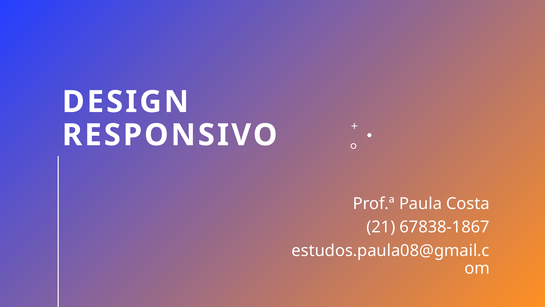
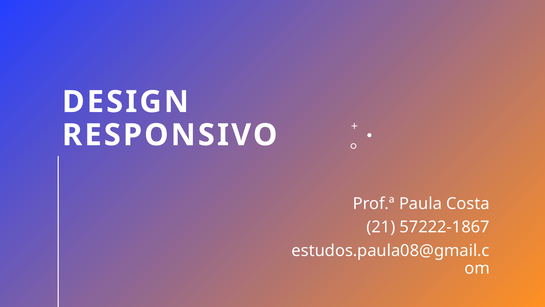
67838-1867: 67838-1867 -> 57222-1867
